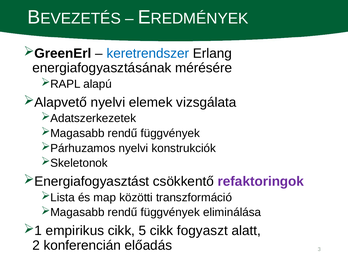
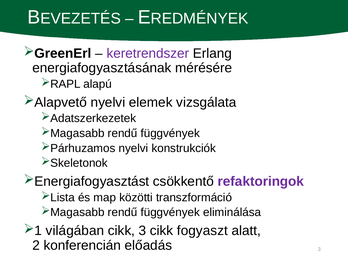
keretrendszer colour: blue -> purple
empirikus: empirikus -> világában
cikk 5: 5 -> 3
